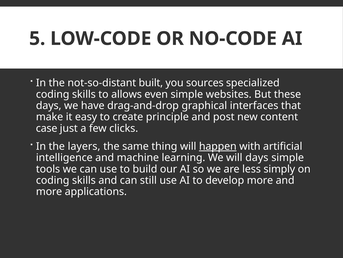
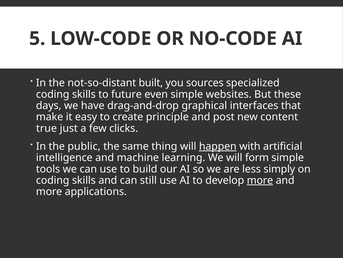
allows: allows -> future
case: case -> true
layers: layers -> public
will days: days -> form
more at (260, 180) underline: none -> present
